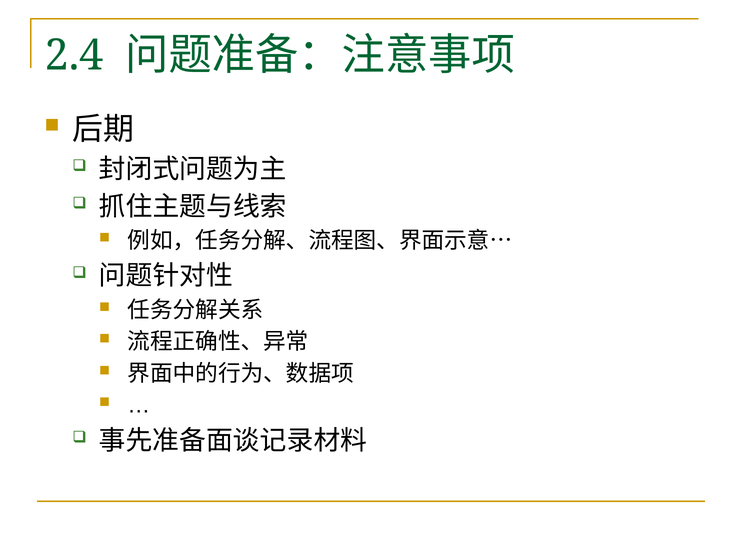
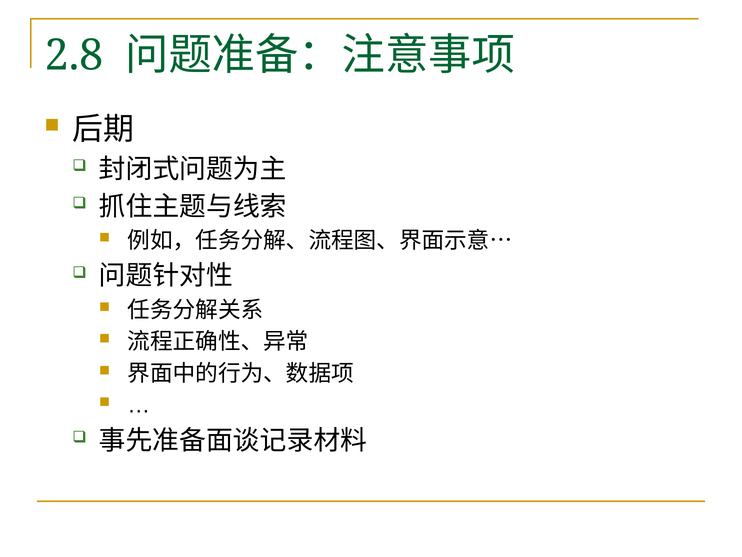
2.4: 2.4 -> 2.8
